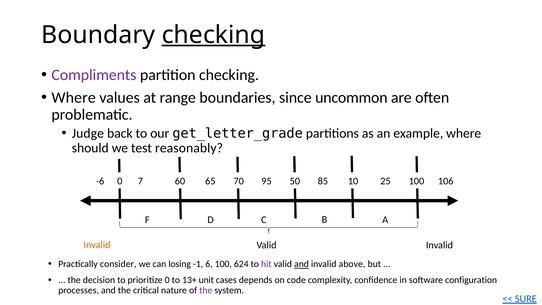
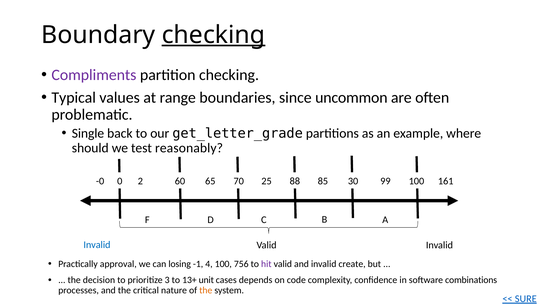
Where at (74, 98): Where -> Typical
Judge: Judge -> Single
-6: -6 -> -0
7: 7 -> 2
95: 95 -> 25
50: 50 -> 88
10: 10 -> 30
25: 25 -> 99
106: 106 -> 161
Invalid at (97, 245) colour: orange -> blue
consider: consider -> approval
6: 6 -> 4
624: 624 -> 756
and at (301, 264) underline: present -> none
above: above -> create
prioritize 0: 0 -> 3
configuration: configuration -> combinations
the at (206, 290) colour: purple -> orange
